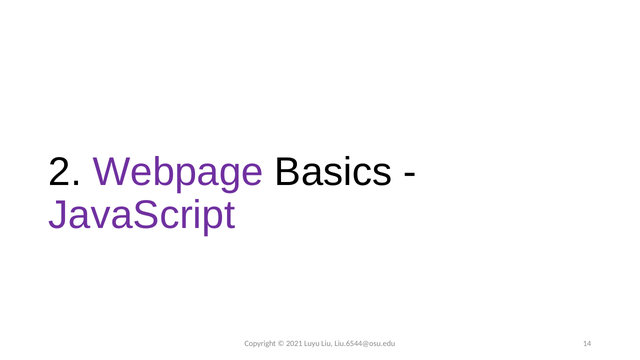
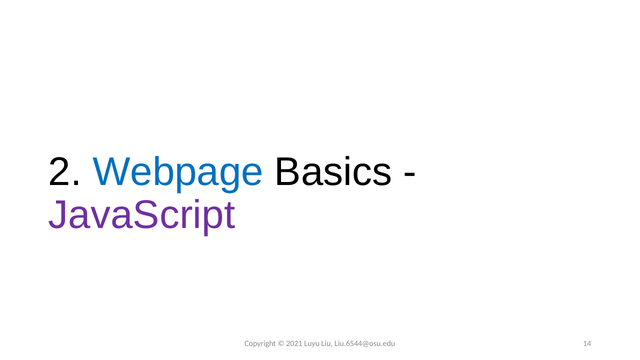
Webpage colour: purple -> blue
